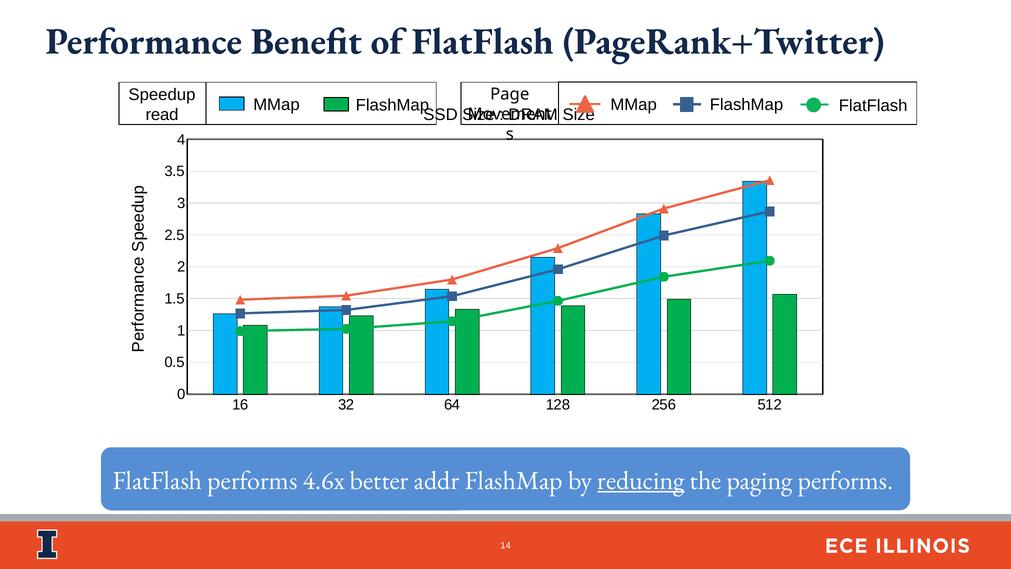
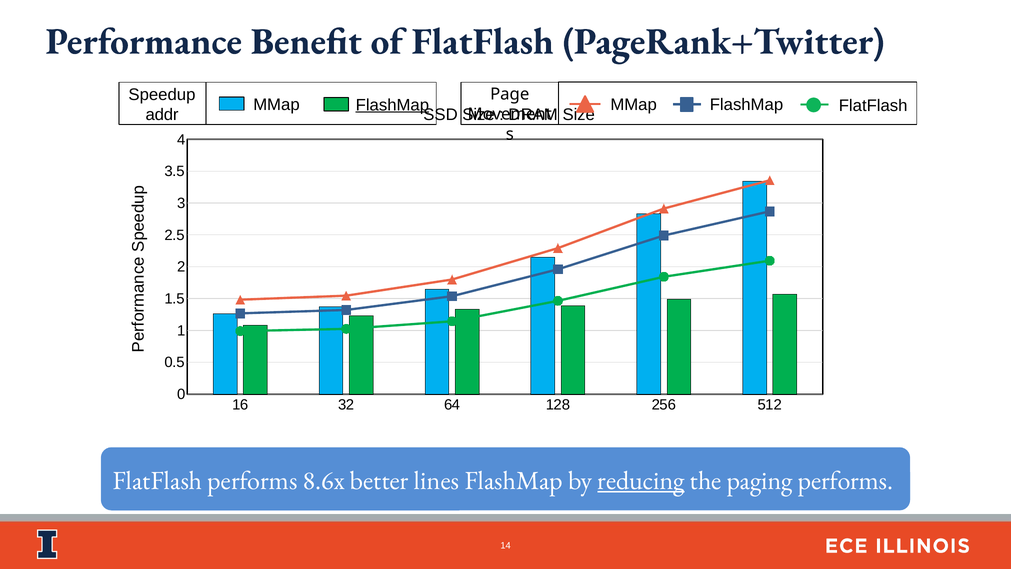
FlashMap at (392, 105) underline: none -> present
read: read -> addr
4.6x: 4.6x -> 8.6x
addr: addr -> lines
